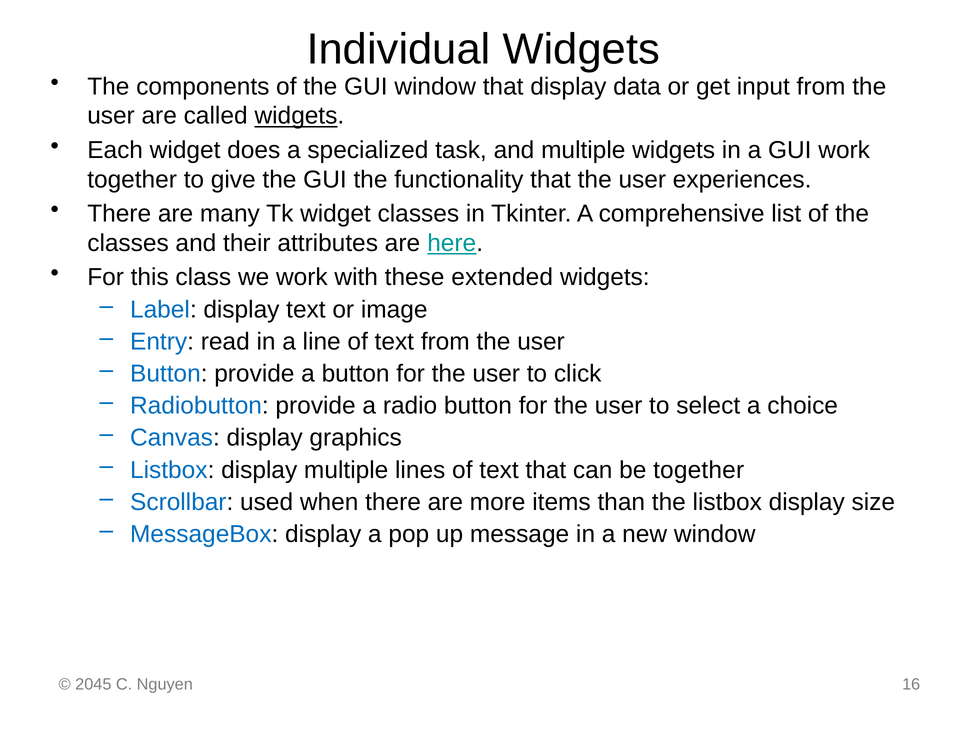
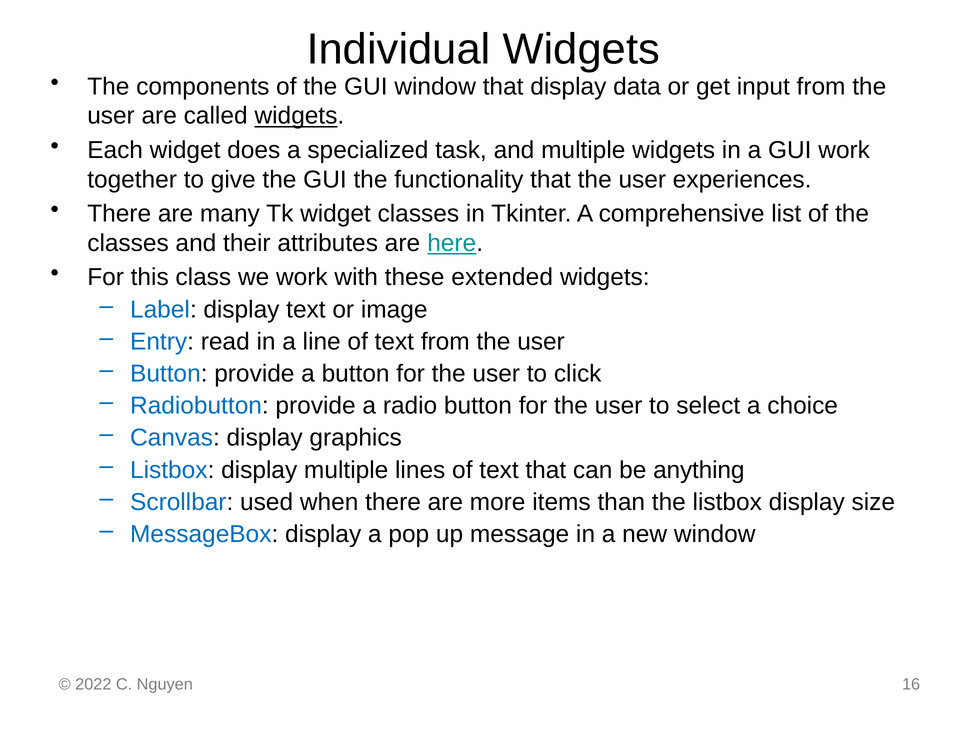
be together: together -> anything
2045: 2045 -> 2022
